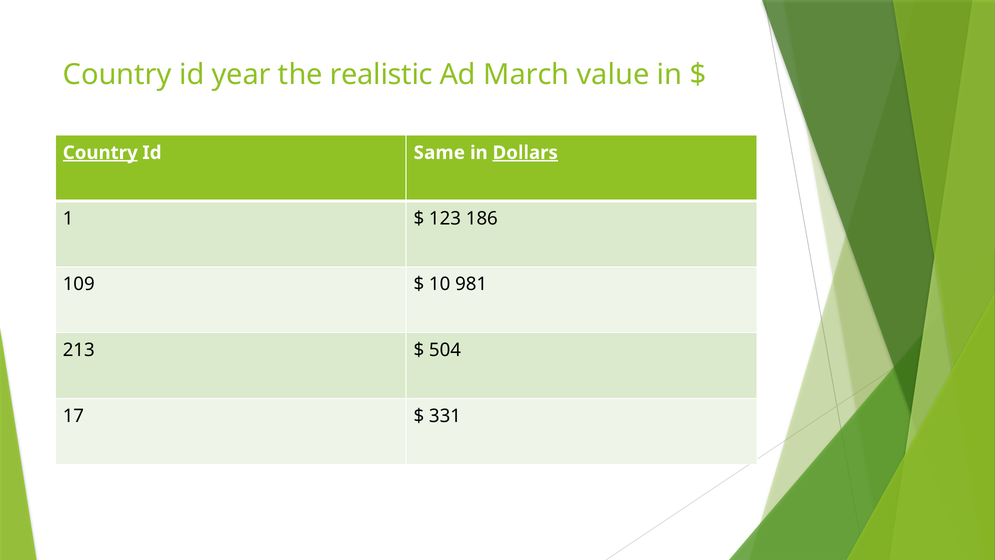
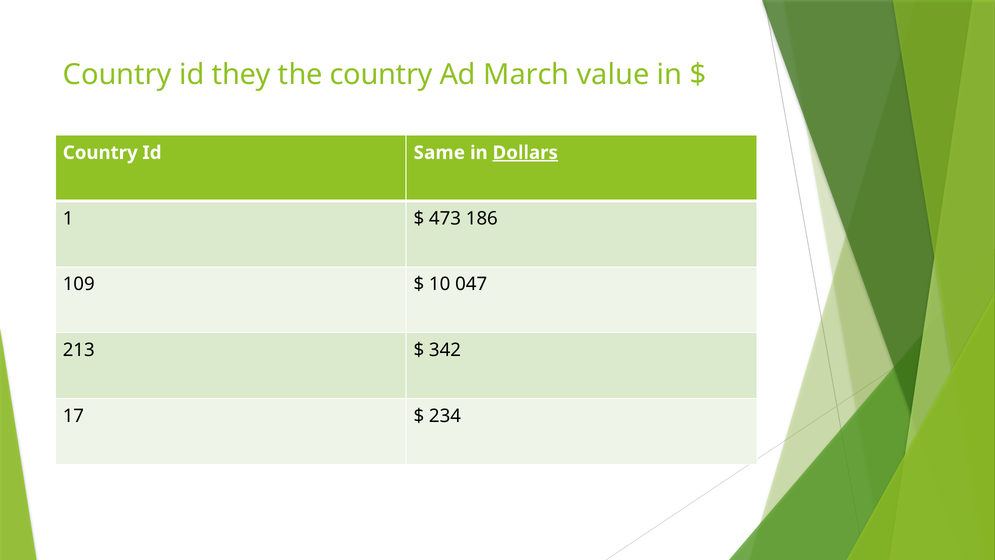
year: year -> they
the realistic: realistic -> country
Country at (100, 153) underline: present -> none
123: 123 -> 473
981: 981 -> 047
504: 504 -> 342
331: 331 -> 234
